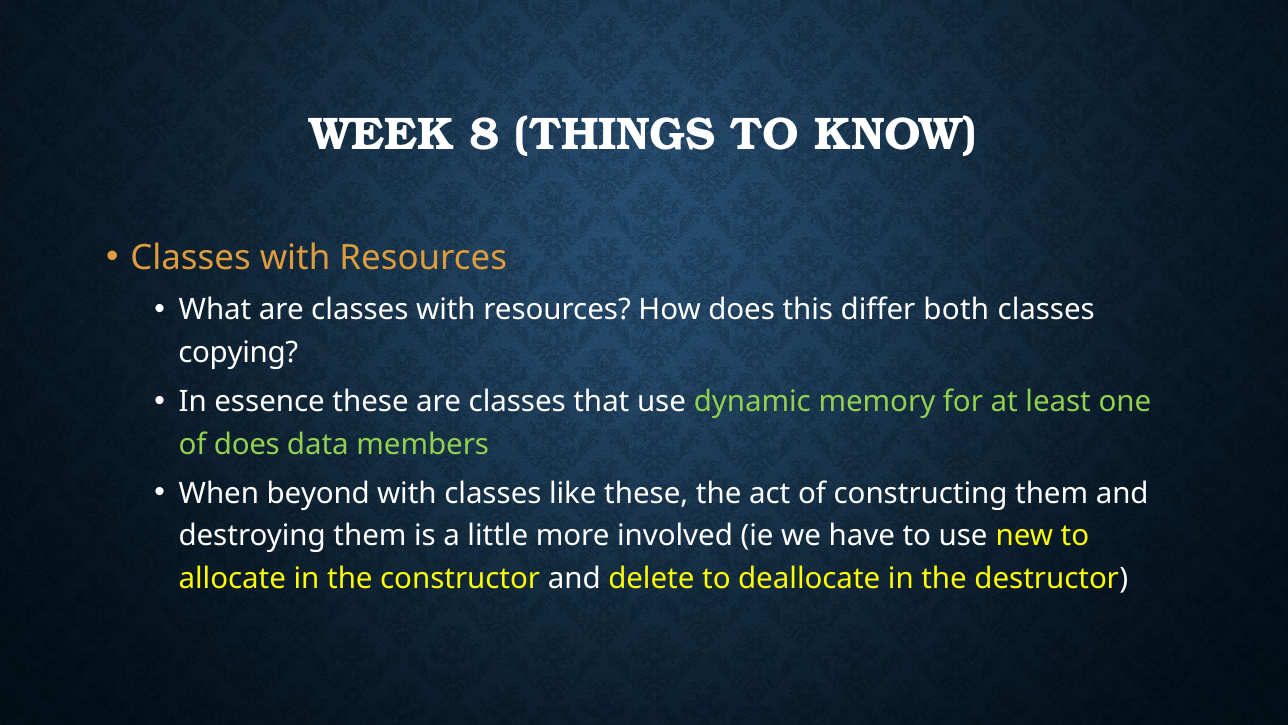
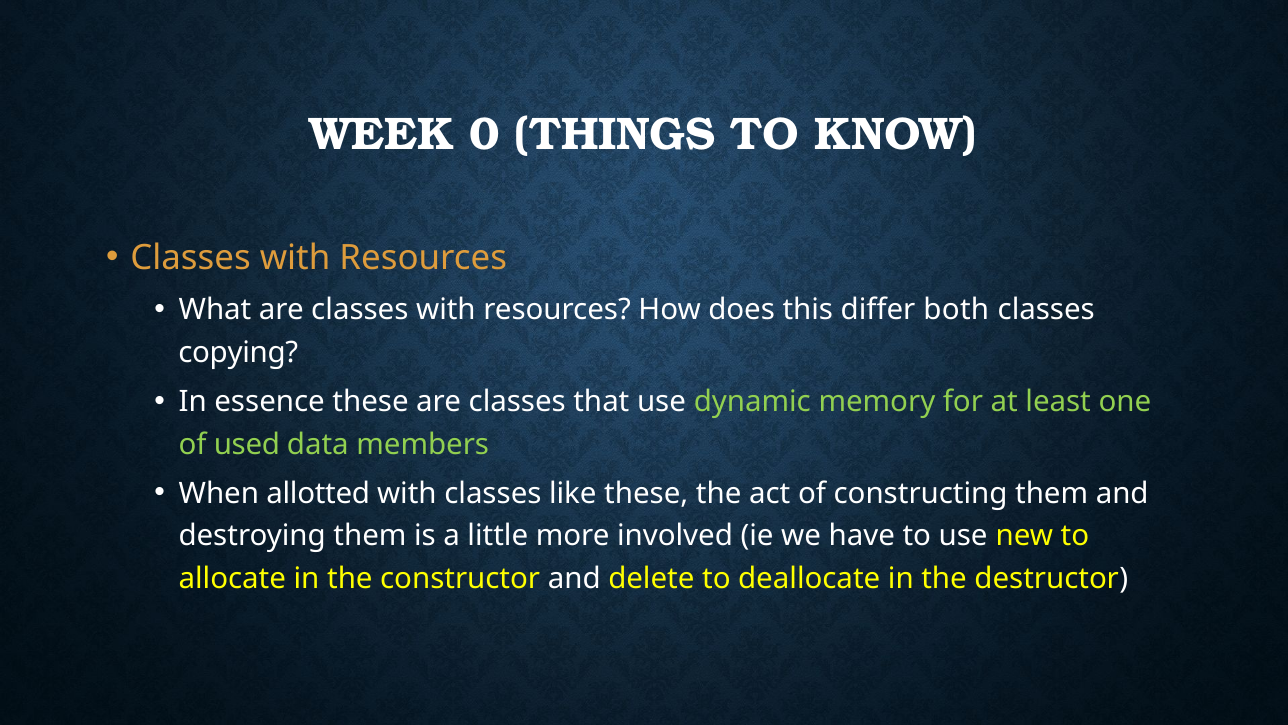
8: 8 -> 0
of does: does -> used
beyond: beyond -> allotted
